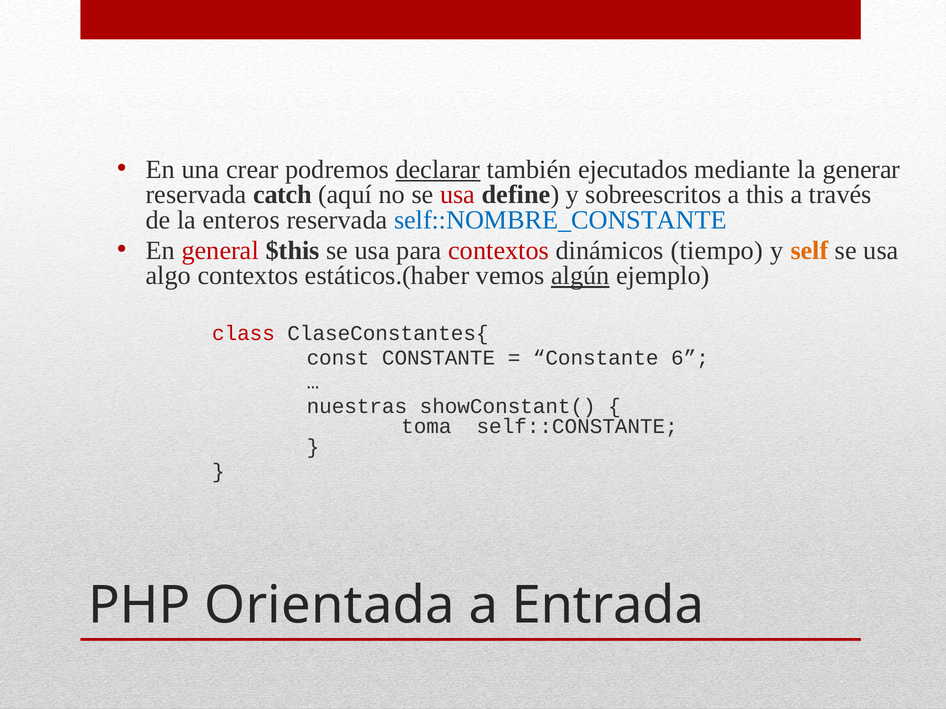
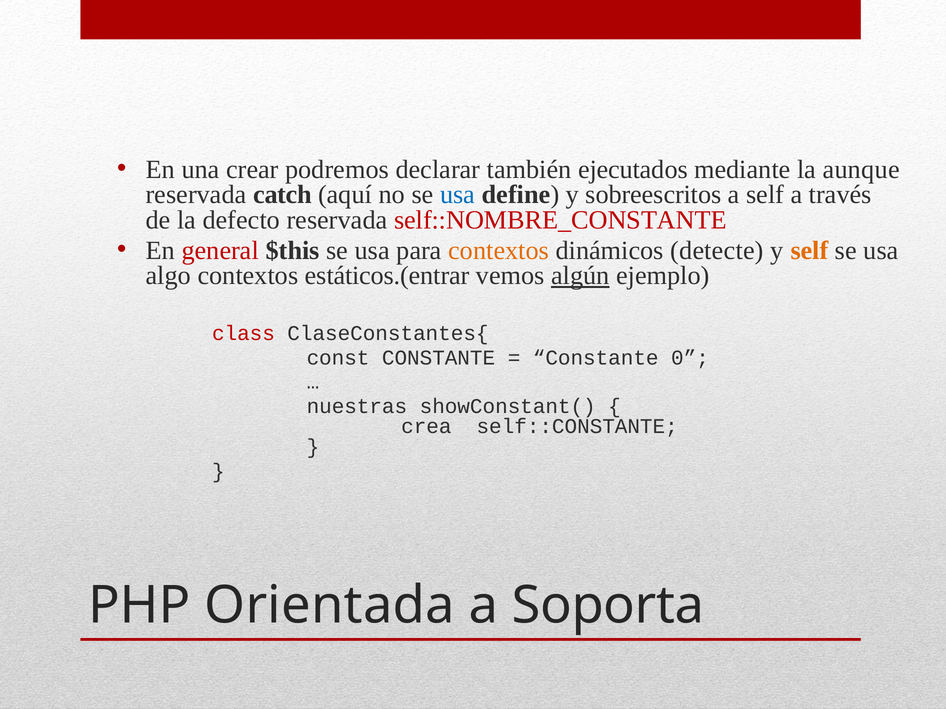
declarar underline: present -> none
generar: generar -> aunque
usa at (458, 195) colour: red -> blue
a this: this -> self
enteros: enteros -> defecto
self::NOMBRE_CONSTANTE colour: blue -> red
contextos at (499, 251) colour: red -> orange
tiempo: tiempo -> detecte
estáticos.(haber: estáticos.(haber -> estáticos.(entrar
6: 6 -> 0
toma: toma -> crea
Entrada: Entrada -> Soporta
